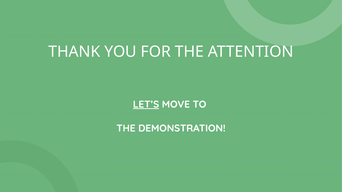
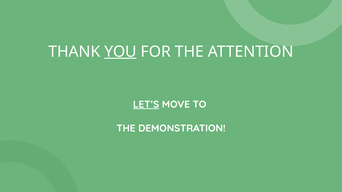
YOU underline: none -> present
